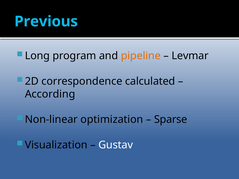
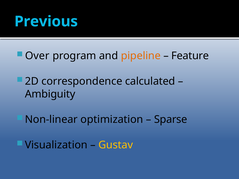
Long: Long -> Over
Levmar: Levmar -> Feature
According: According -> Ambiguity
Gustav colour: white -> yellow
